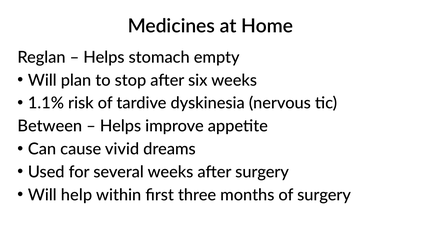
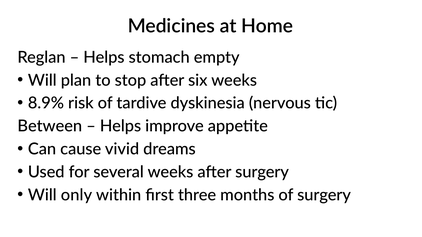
1.1%: 1.1% -> 8.9%
help: help -> only
